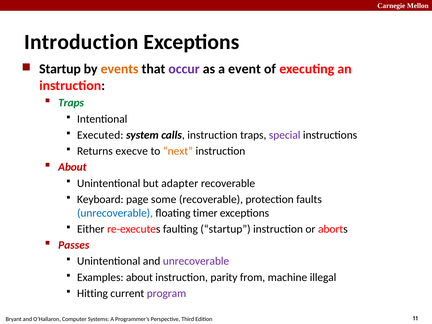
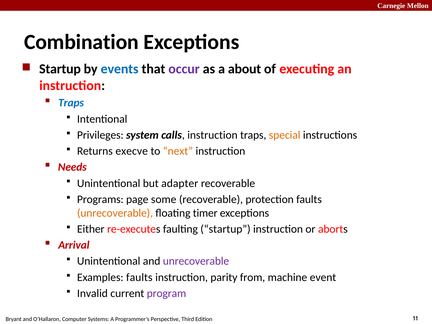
Introduction: Introduction -> Combination
events colour: orange -> blue
event: event -> about
Traps at (71, 103) colour: green -> blue
Executed: Executed -> Privileges
special colour: purple -> orange
About at (72, 167): About -> Needs
Keyboard: Keyboard -> Programs
unrecoverable at (115, 213) colour: blue -> orange
Passes: Passes -> Arrival
Examples about: about -> faults
illegal: illegal -> event
Hitting: Hitting -> Invalid
